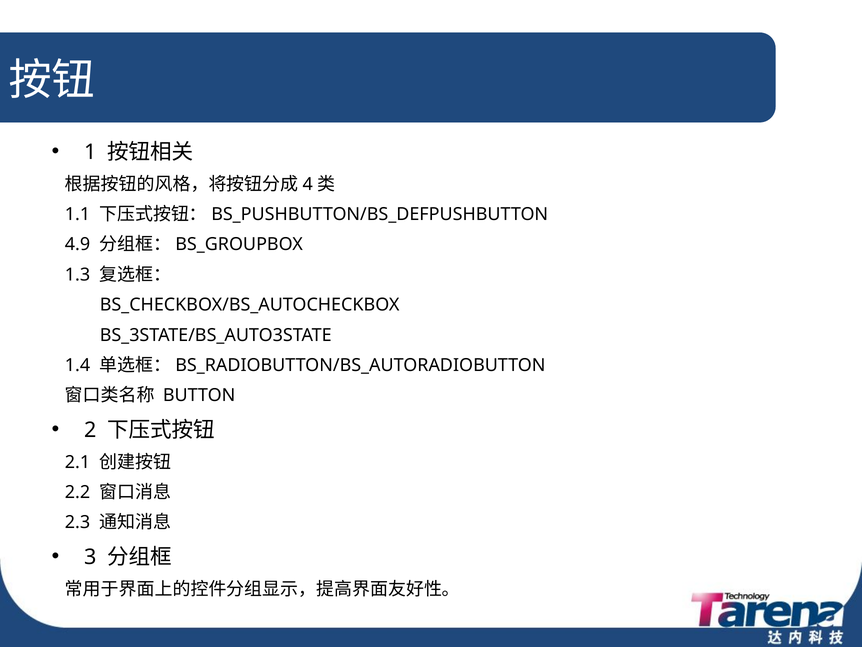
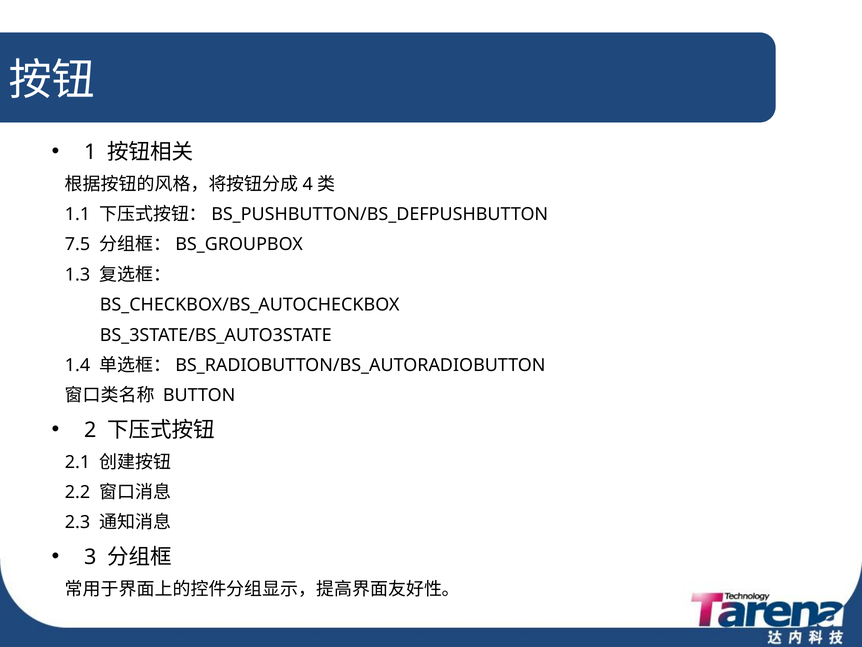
4.9: 4.9 -> 7.5
